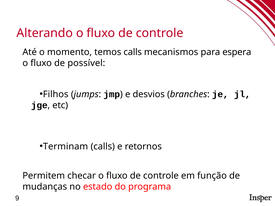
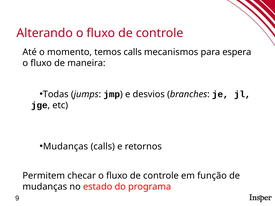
possível: possível -> maneira
Filhos: Filhos -> Todas
Terminam at (66, 147): Terminam -> Mudanças
